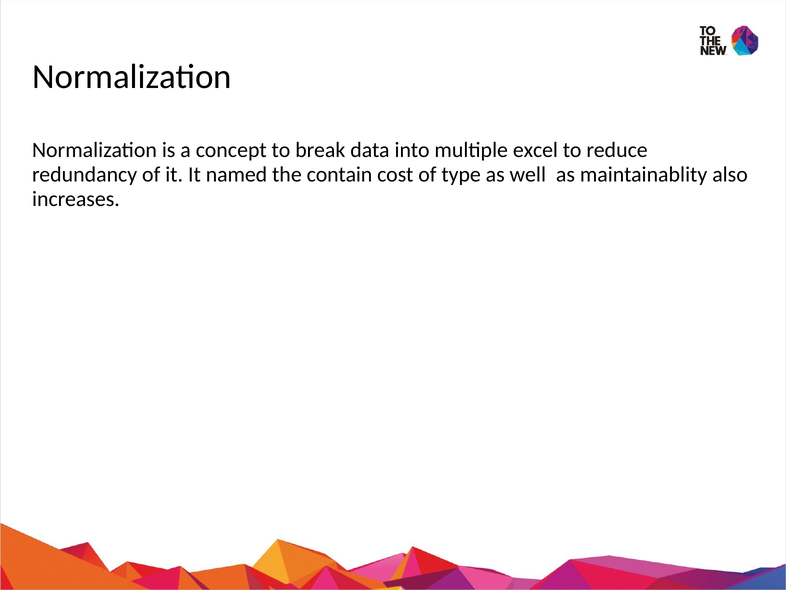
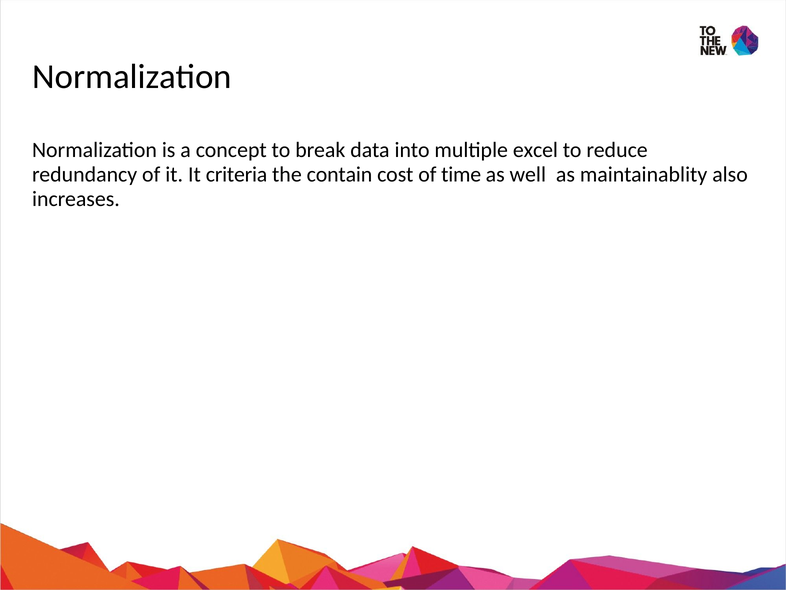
named: named -> criteria
type: type -> time
